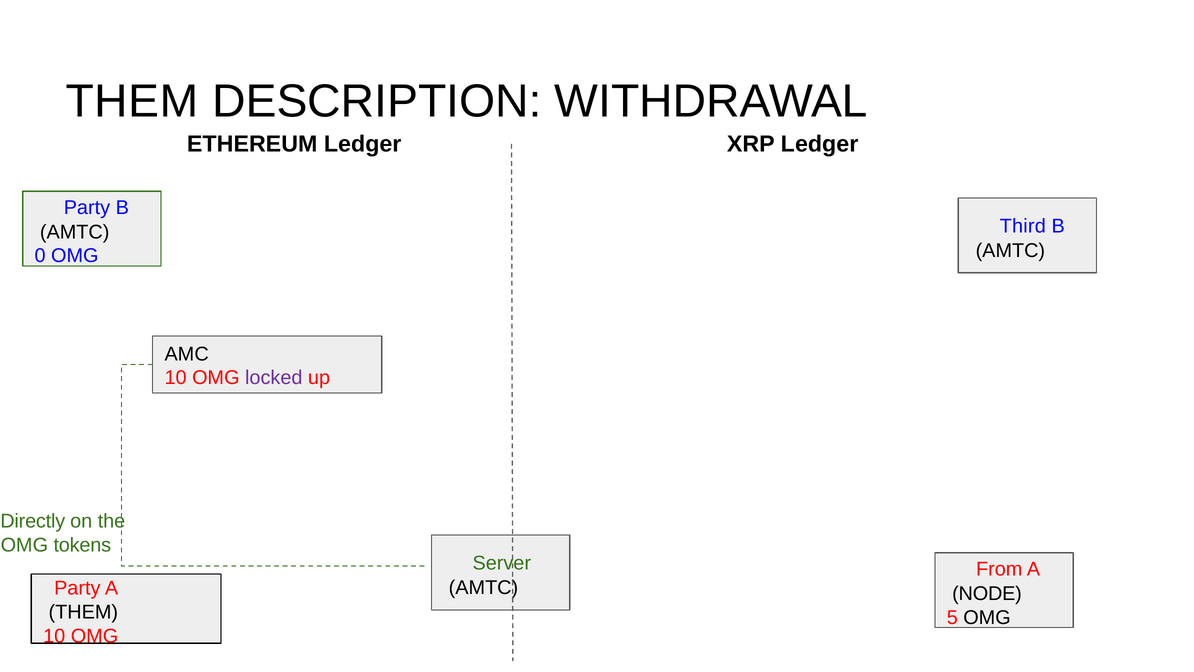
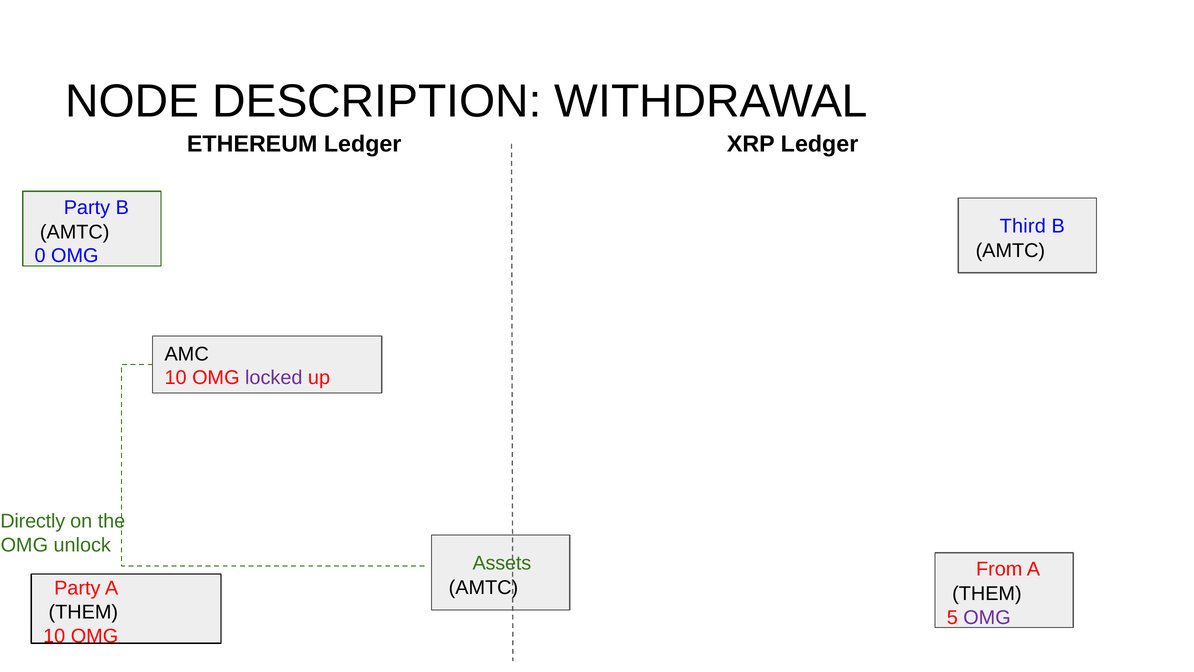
THEM at (132, 101): THEM -> NODE
tokens: tokens -> unlock
Server: Server -> Assets
NODE at (987, 593): NODE -> THEM
OMG at (987, 617) colour: black -> purple
